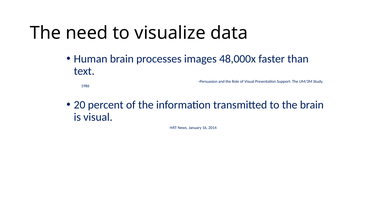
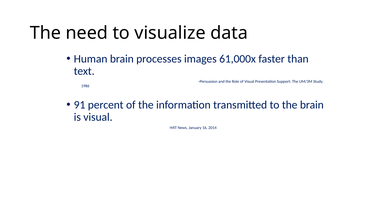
48,000x: 48,000x -> 61,000x
20: 20 -> 91
